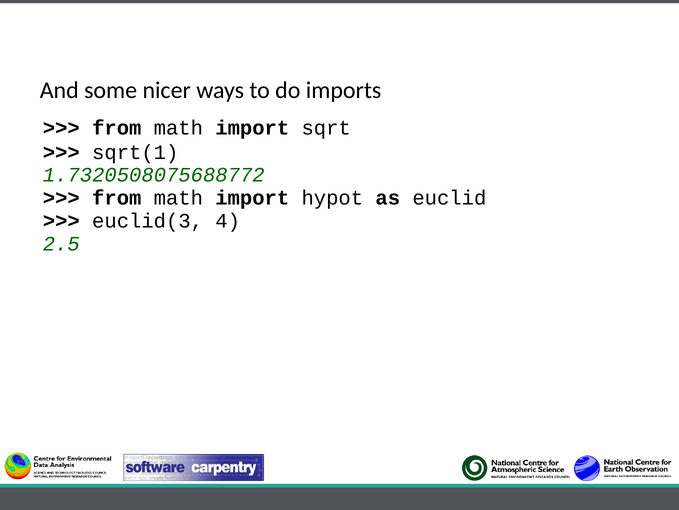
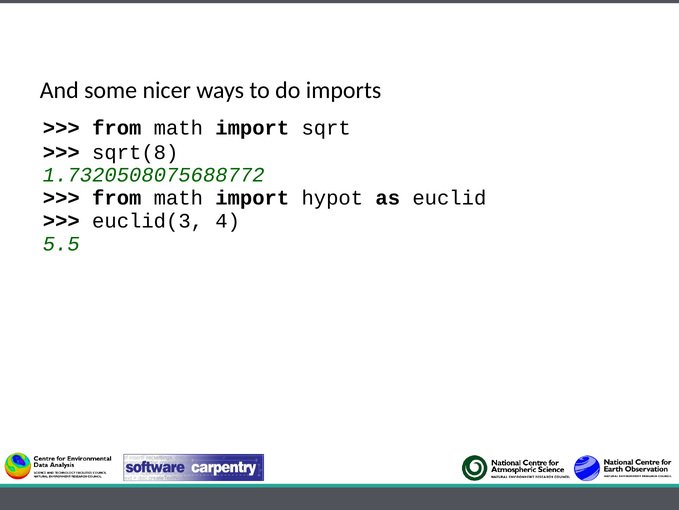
sqrt(1: sqrt(1 -> sqrt(8
2.5: 2.5 -> 5.5
